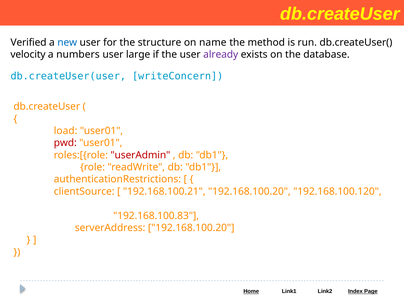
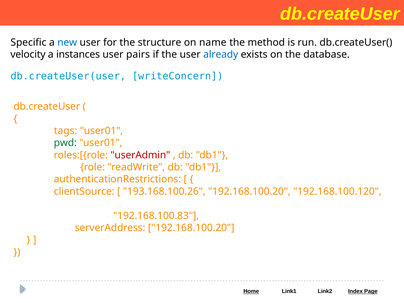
Verified: Verified -> Specific
numbers: numbers -> instances
large: large -> pairs
already colour: purple -> blue
load: load -> tags
pwd colour: red -> green
192.168.100.21: 192.168.100.21 -> 193.168.100.26
